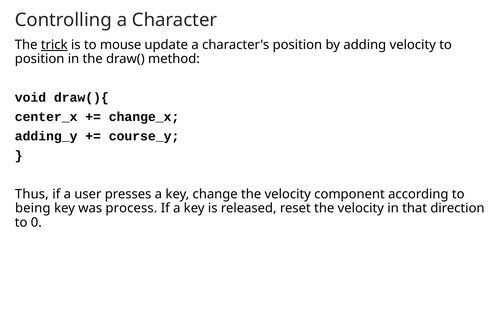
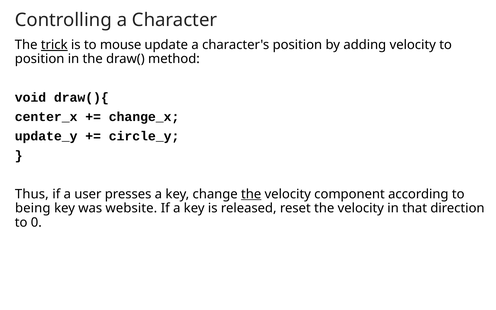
adding_y: adding_y -> update_y
course_y: course_y -> circle_y
the at (251, 194) underline: none -> present
process: process -> website
